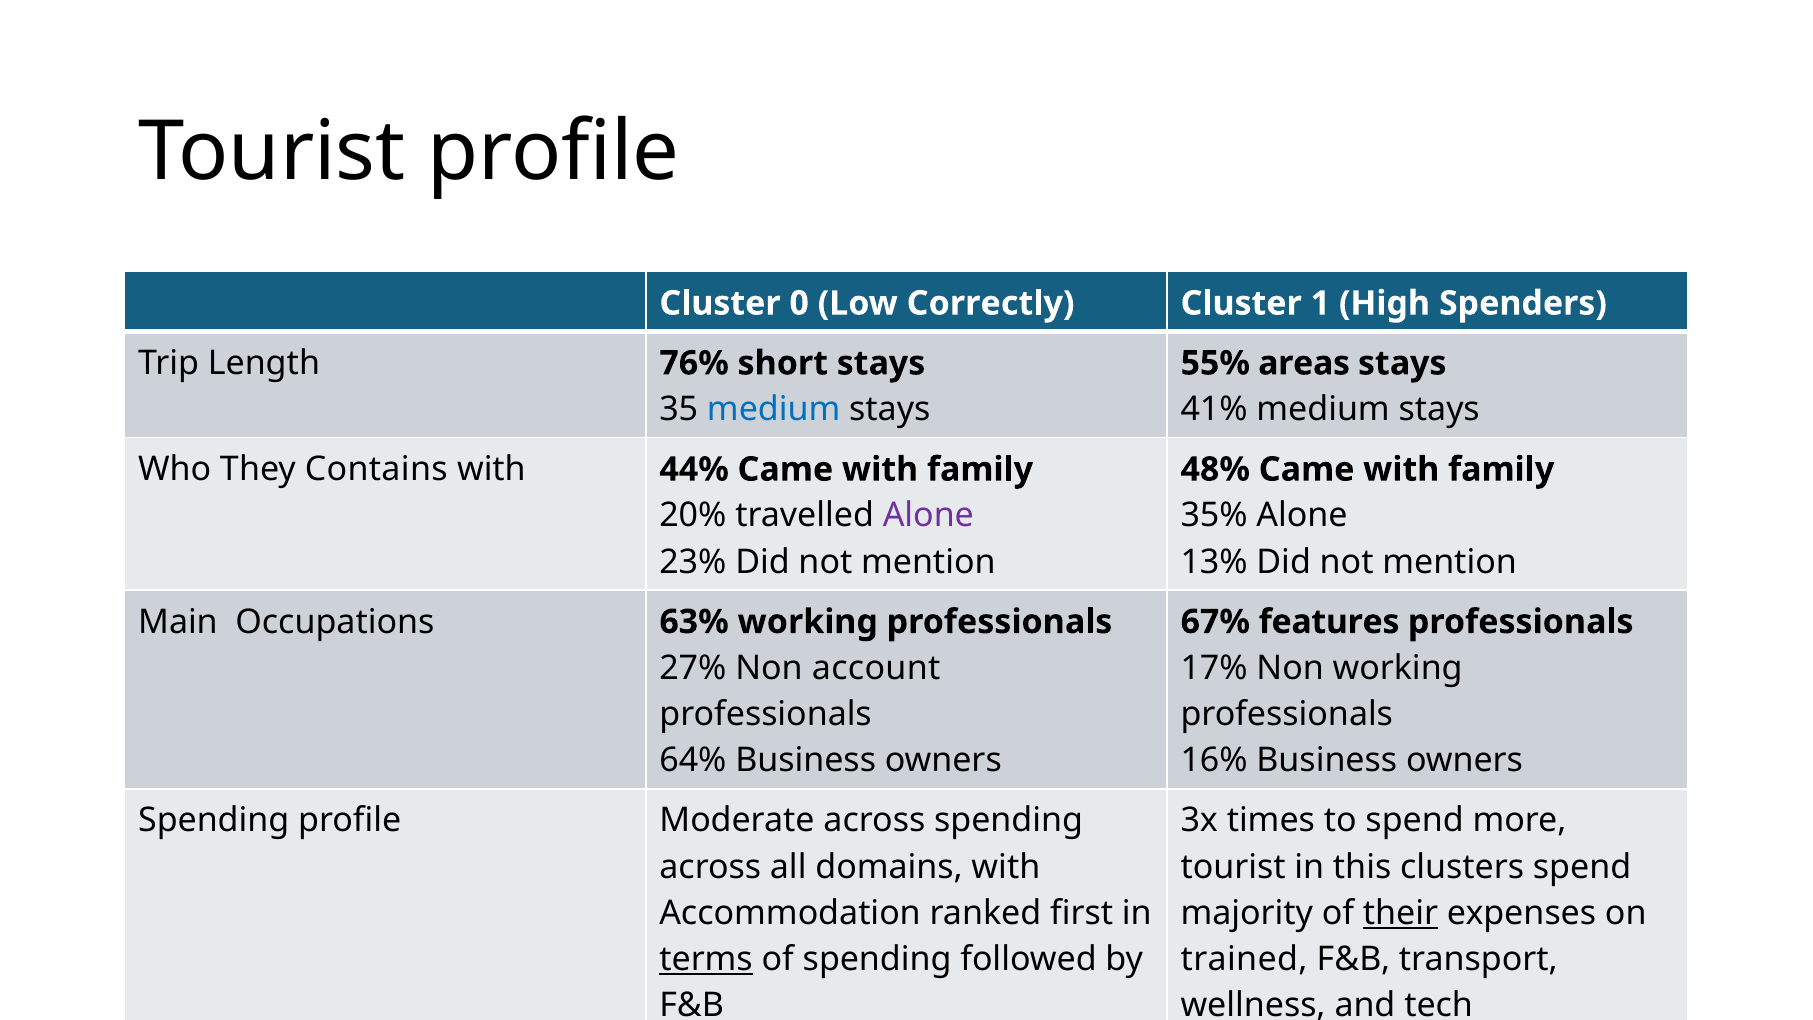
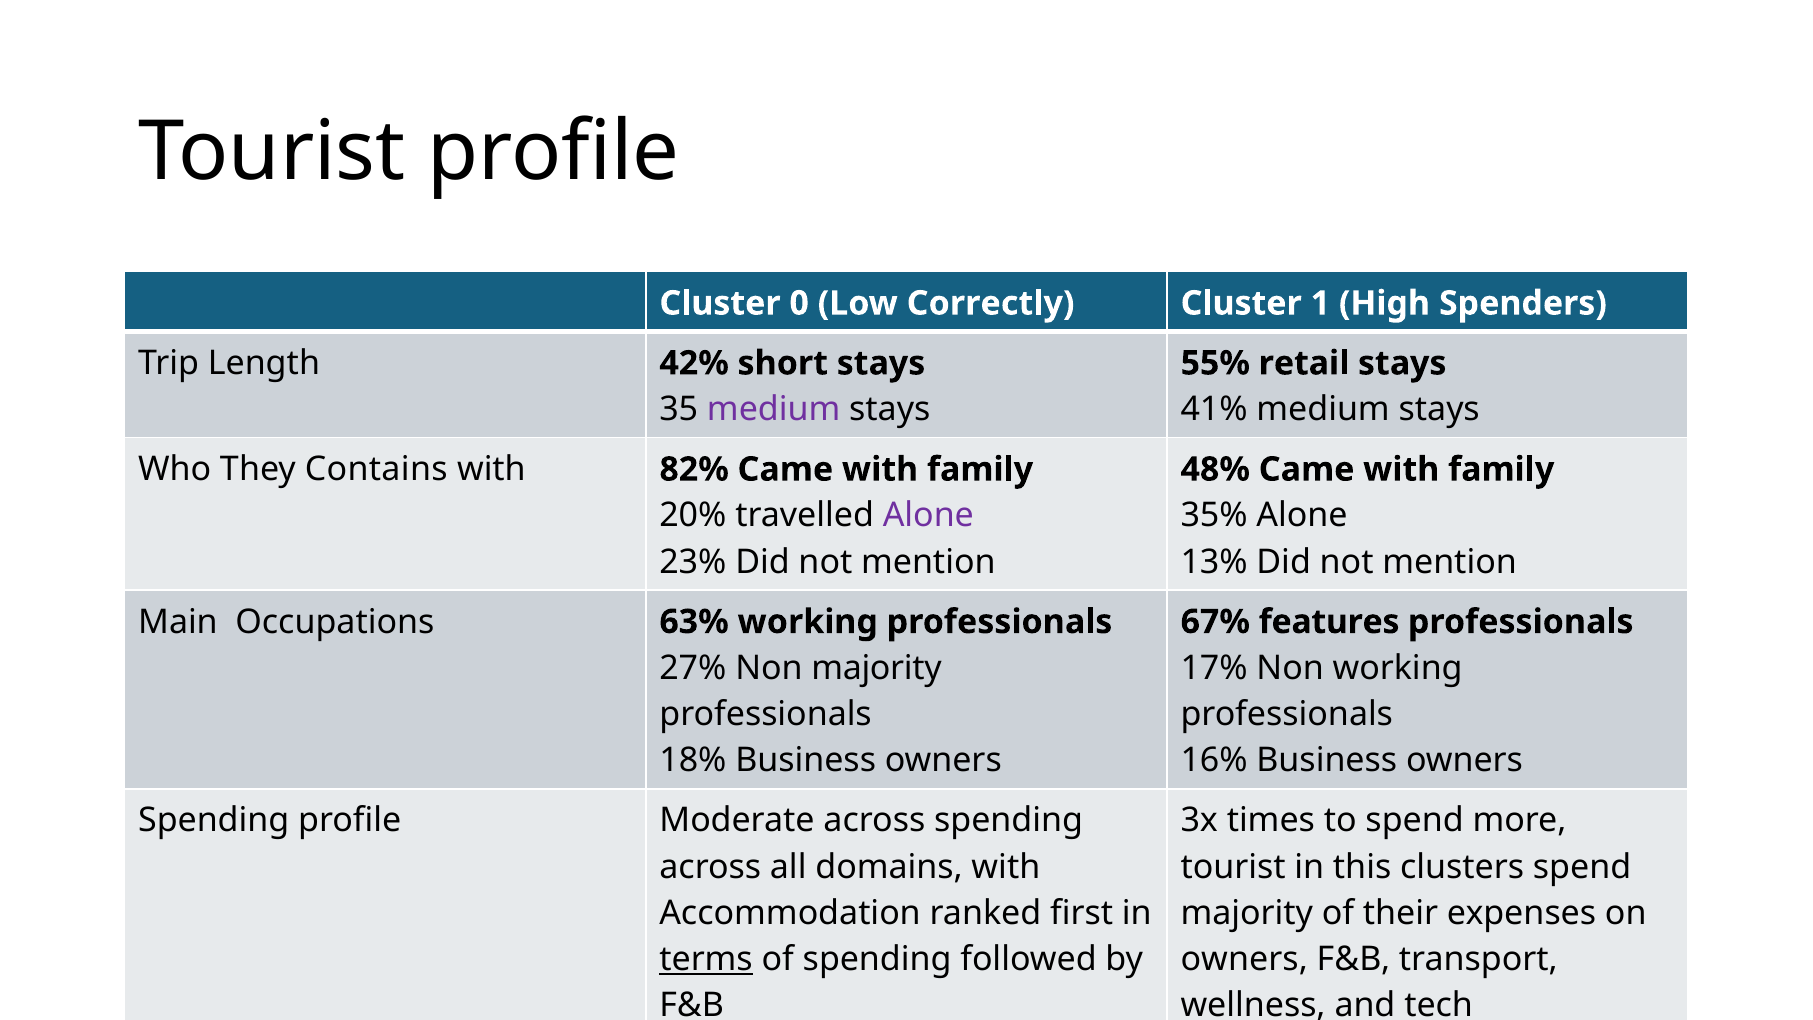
76%: 76% -> 42%
areas: areas -> retail
medium at (774, 409) colour: blue -> purple
44%: 44% -> 82%
Non account: account -> majority
64%: 64% -> 18%
their underline: present -> none
trained at (1244, 959): trained -> owners
